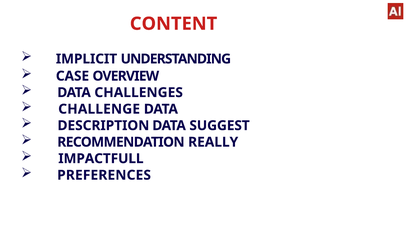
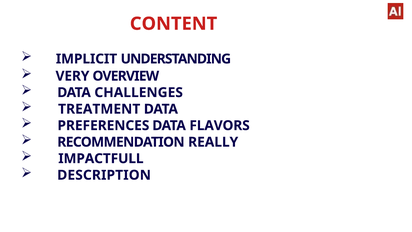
CASE: CASE -> VERY
CHALLENGE: CHALLENGE -> TREATMENT
DESCRIPTION: DESCRIPTION -> PREFERENCES
SUGGEST: SUGGEST -> FLAVORS
PREFERENCES: PREFERENCES -> DESCRIPTION
